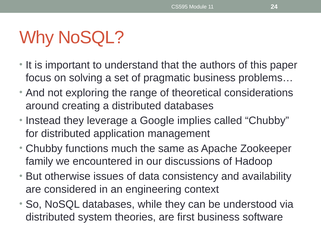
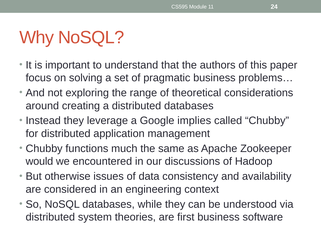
family: family -> would
